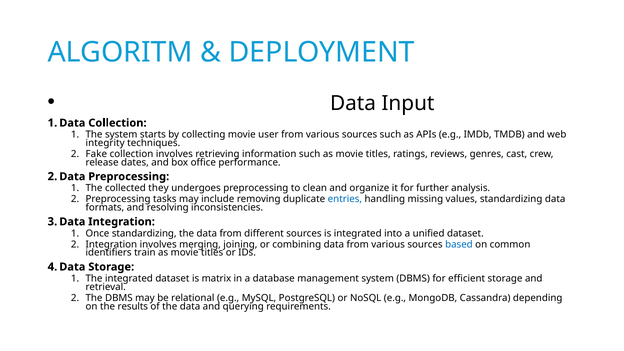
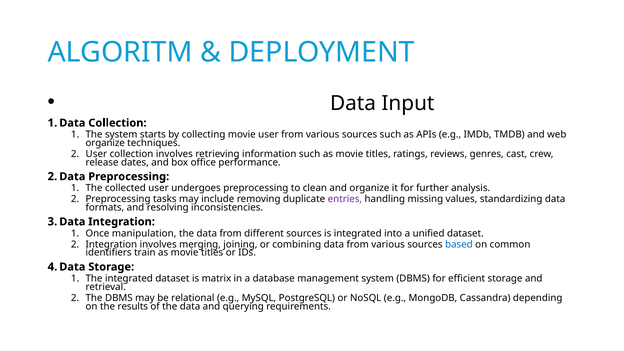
integrity at (105, 143): integrity -> organize
Fake at (96, 154): Fake -> User
collected they: they -> user
entries colour: blue -> purple
Once standardizing: standardizing -> manipulation
